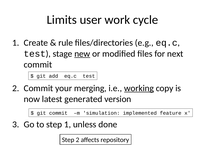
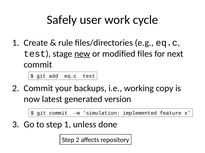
Limits: Limits -> Safely
merging: merging -> backups
working underline: present -> none
